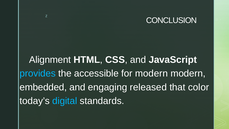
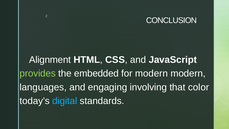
provides colour: light blue -> light green
accessible: accessible -> embedded
embedded: embedded -> languages
released: released -> involving
